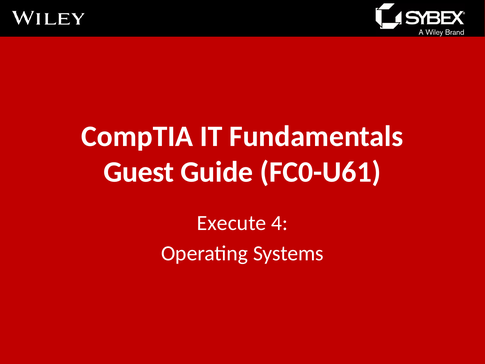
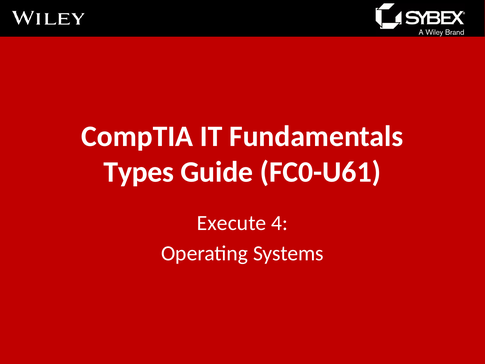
Guest: Guest -> Types
